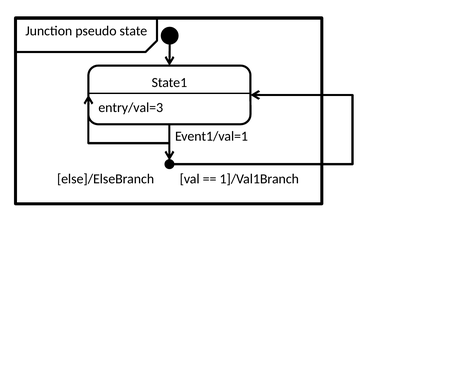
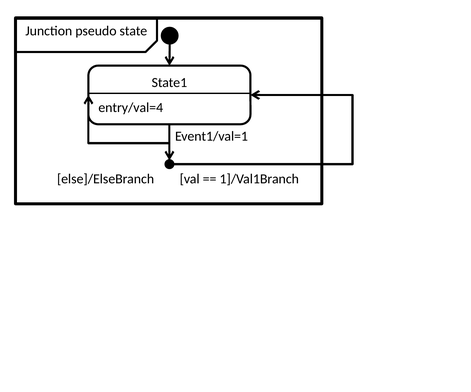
entry/val=3: entry/val=3 -> entry/val=4
